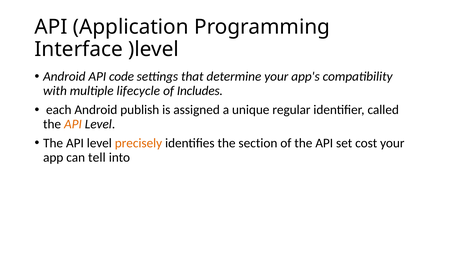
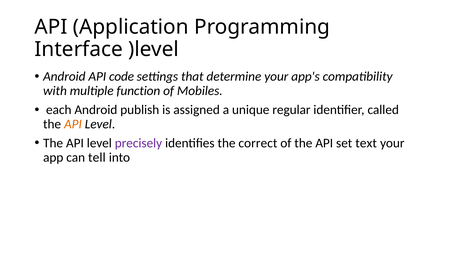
lifecycle: lifecycle -> function
Includes: Includes -> Mobiles
precisely colour: orange -> purple
section: section -> correct
cost: cost -> text
